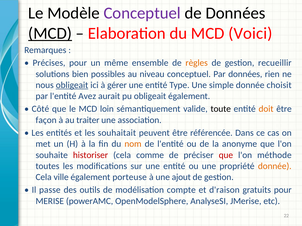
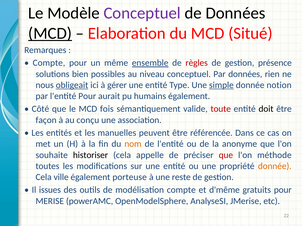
Voici: Voici -> Situé
Précises at (49, 63): Précises -> Compte
ensemble underline: none -> present
règles colour: orange -> red
recueillir: recueillir -> présence
simple underline: none -> present
choisit: choisit -> notion
l'entité Avez: Avez -> Pour
pu obligeait: obligeait -> humains
loin: loin -> fois
toute colour: black -> red
doit colour: orange -> black
traiter: traiter -> conçu
souhaitait: souhaitait -> manuelles
historiser colour: red -> black
comme: comme -> appelle
ajout: ajout -> reste
passe: passe -> issues
d'raison: d'raison -> d'même
